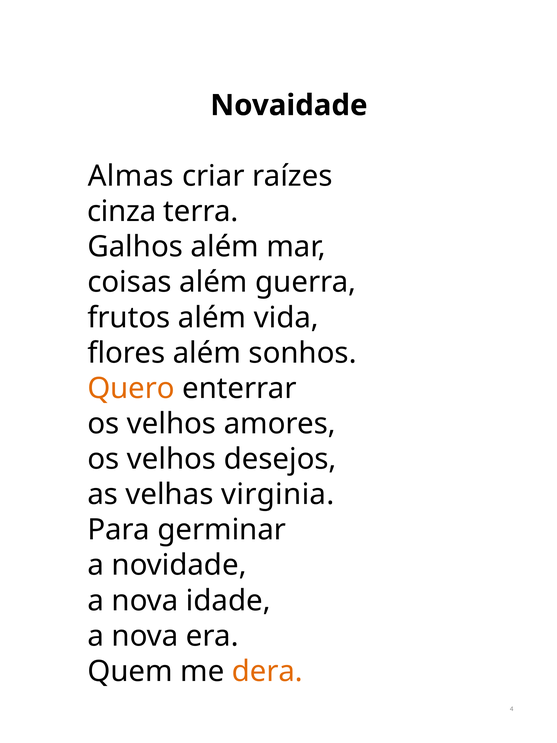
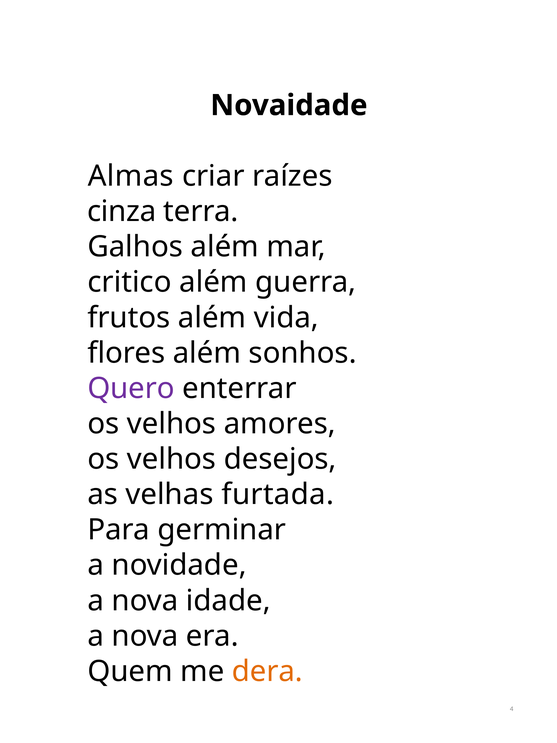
coisas: coisas -> critico
Quero colour: orange -> purple
virginia: virginia -> furtada
